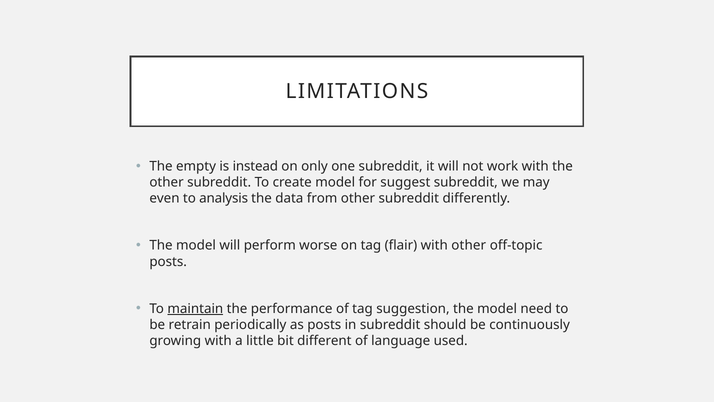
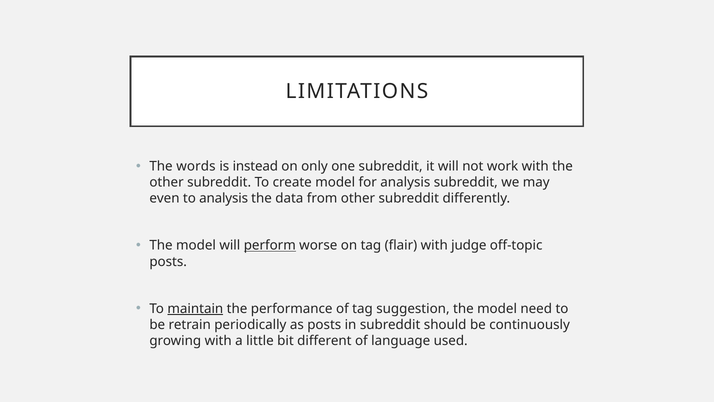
empty: empty -> words
for suggest: suggest -> analysis
perform underline: none -> present
with other: other -> judge
